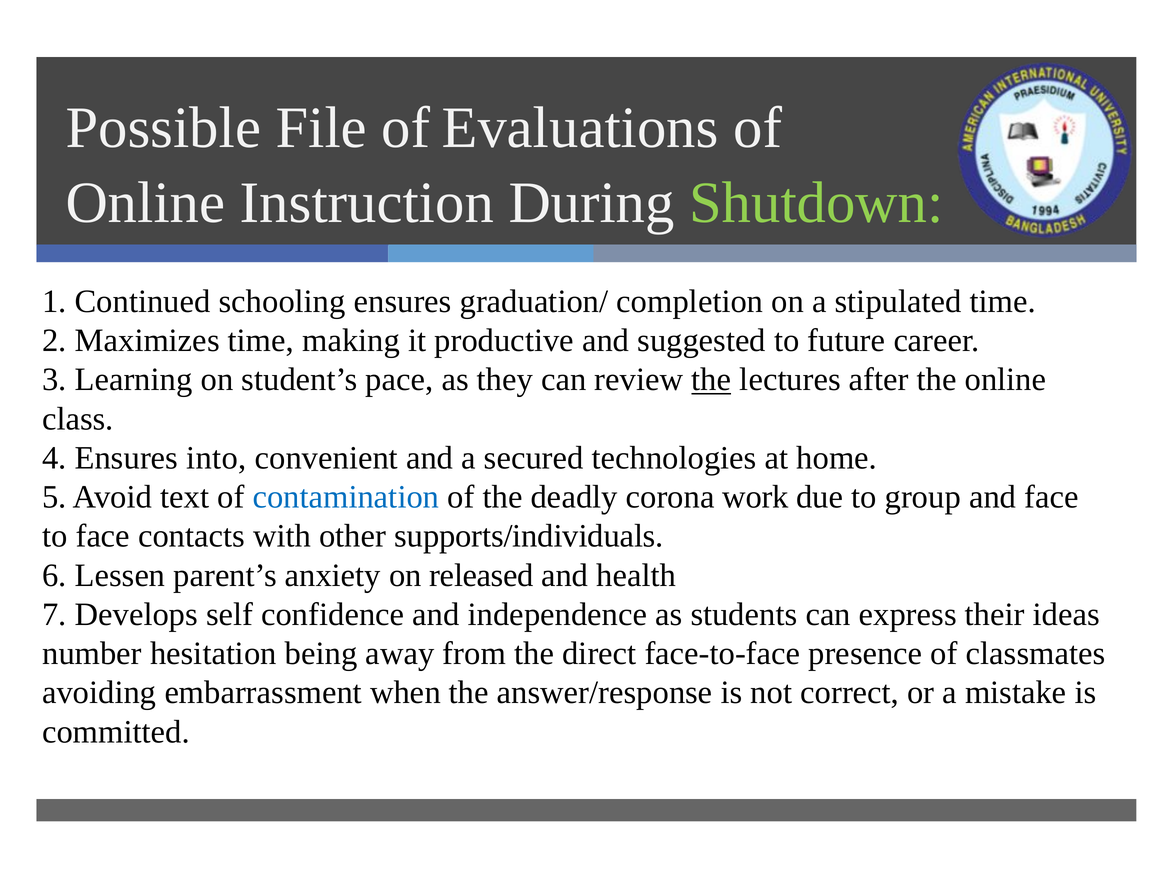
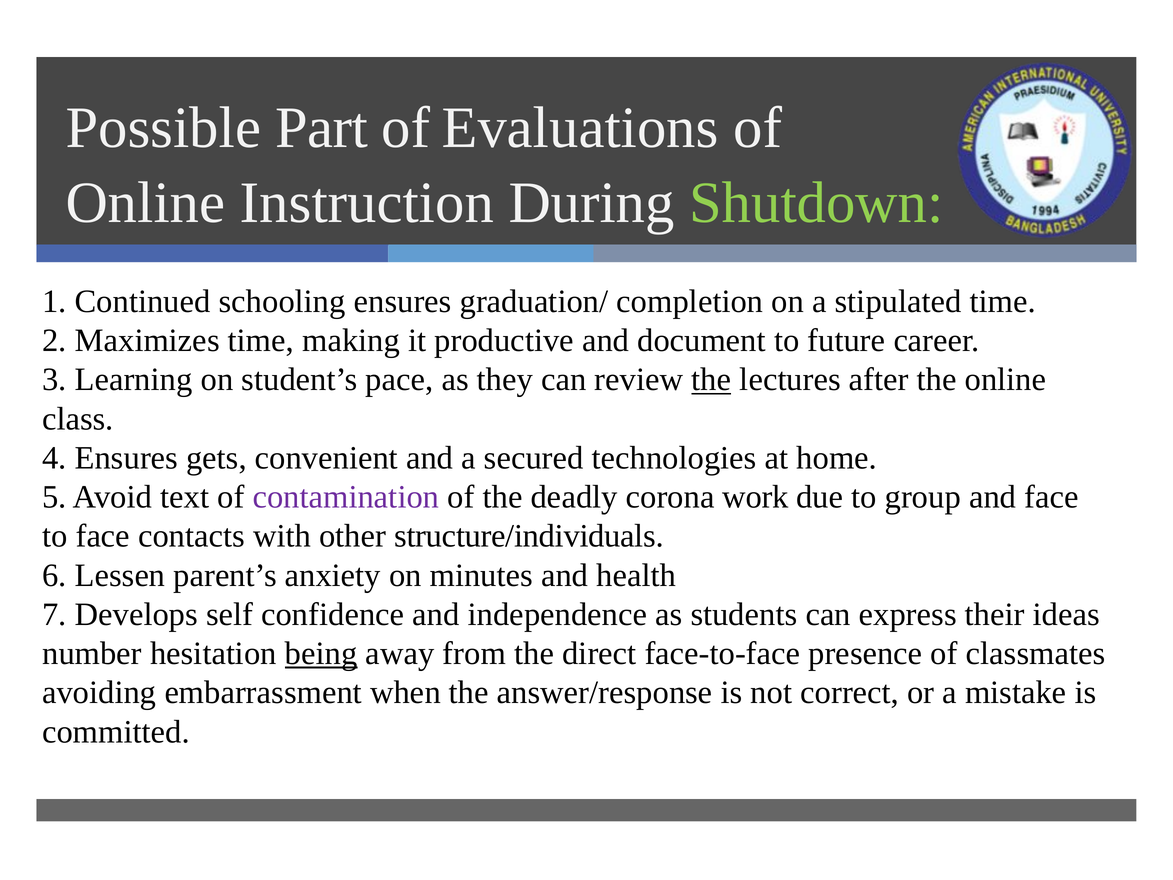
File: File -> Part
suggested: suggested -> document
into: into -> gets
contamination colour: blue -> purple
supports/individuals: supports/individuals -> structure/individuals
released: released -> minutes
being underline: none -> present
